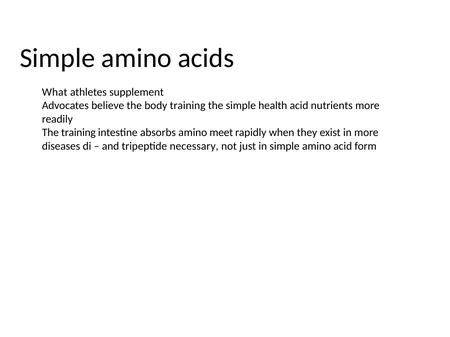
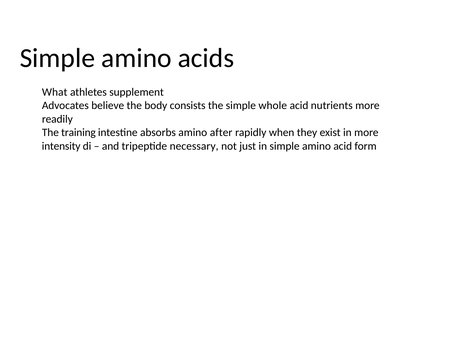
body training: training -> consists
health: health -> whole
meet: meet -> after
diseases: diseases -> intensity
